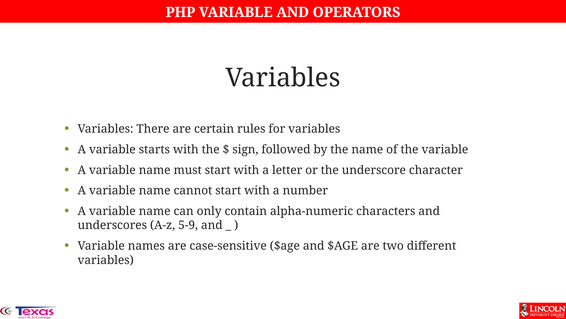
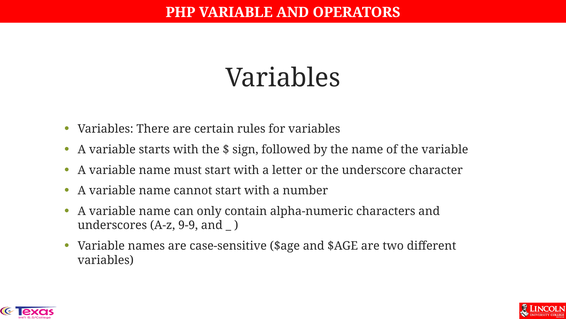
5-9: 5-9 -> 9-9
